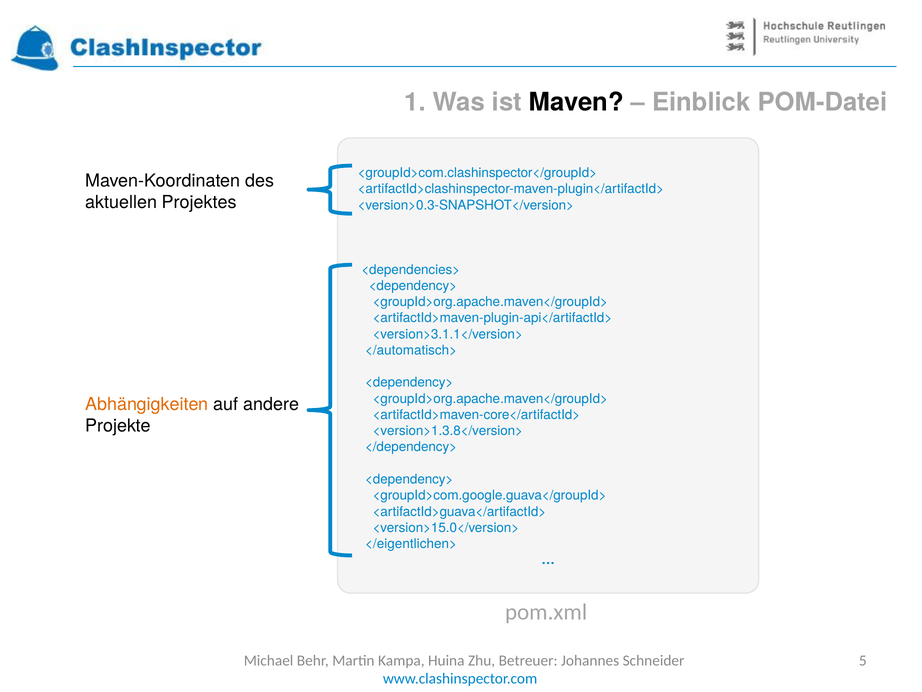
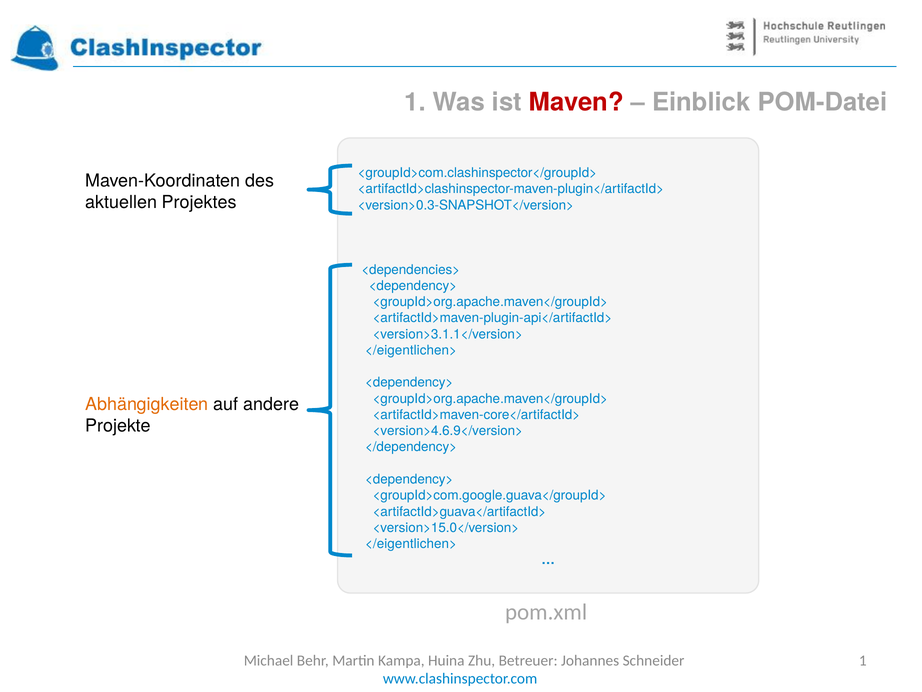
Maven colour: black -> red
</automatisch> at (411, 350): </automatisch> -> </eigentlichen>
<version>1.3.8</version>: <version>1.3.8</version> -> <version>4.6.9</version>
Schneider 5: 5 -> 1
